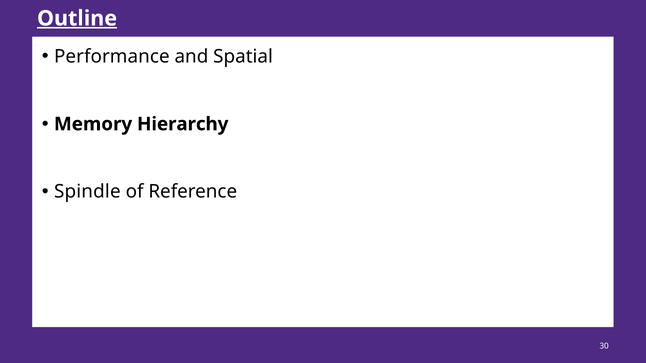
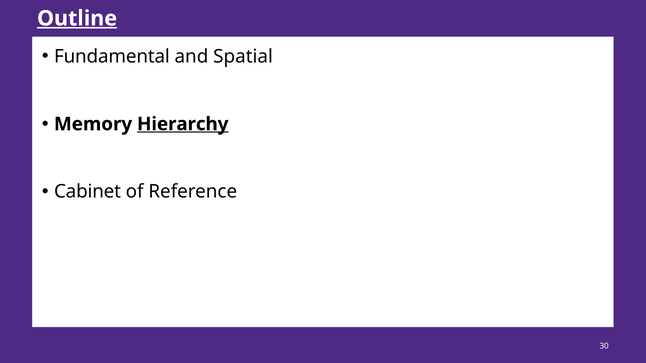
Performance: Performance -> Fundamental
Hierarchy underline: none -> present
Spindle: Spindle -> Cabinet
